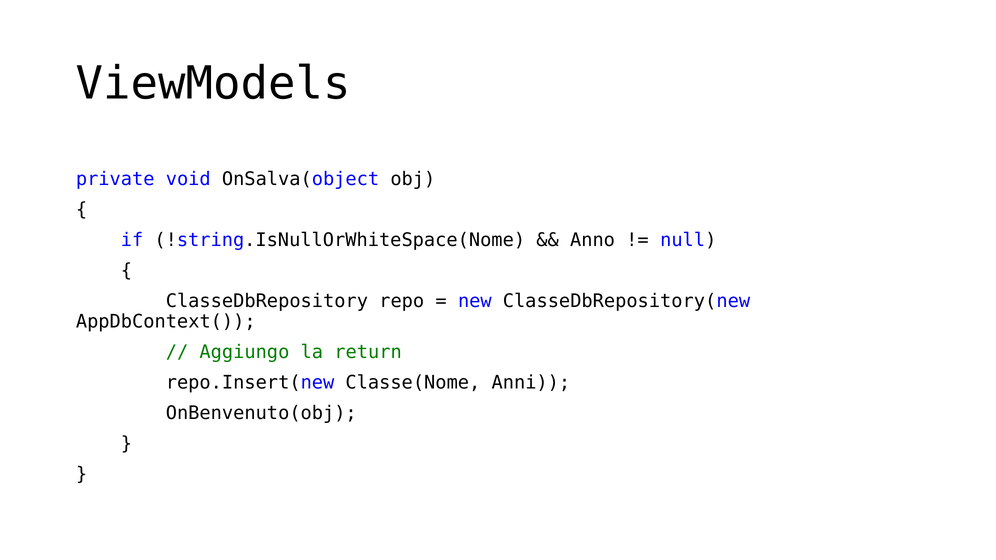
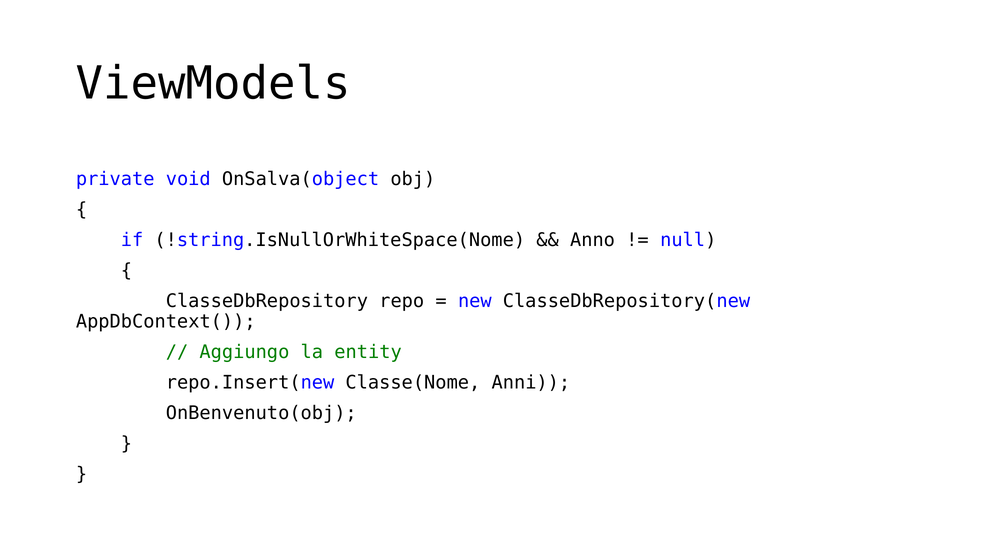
return: return -> entity
